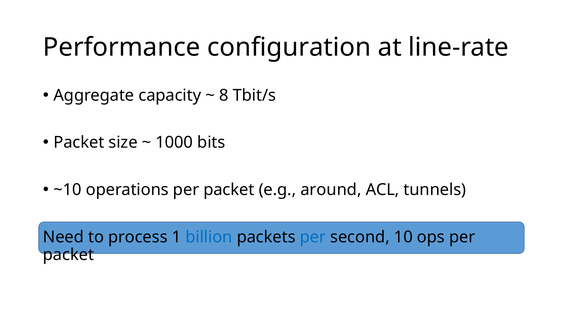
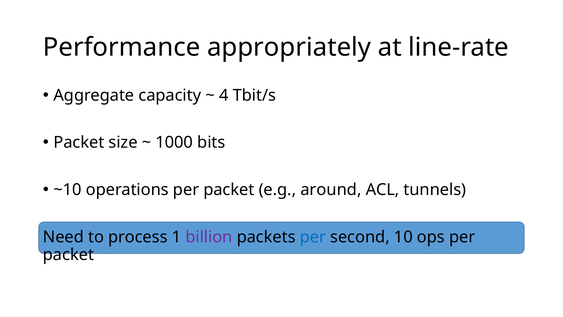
configuration: configuration -> appropriately
8: 8 -> 4
billion colour: blue -> purple
